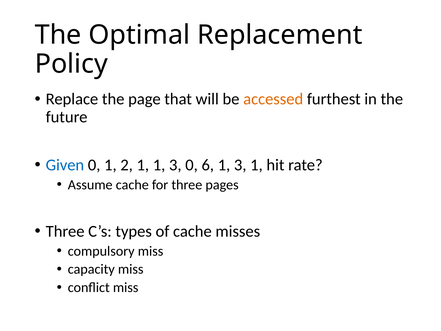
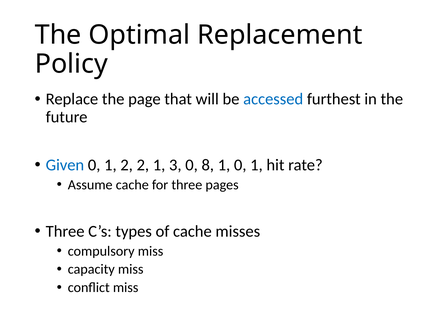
accessed colour: orange -> blue
2 1: 1 -> 2
6: 6 -> 8
3 at (240, 165): 3 -> 0
